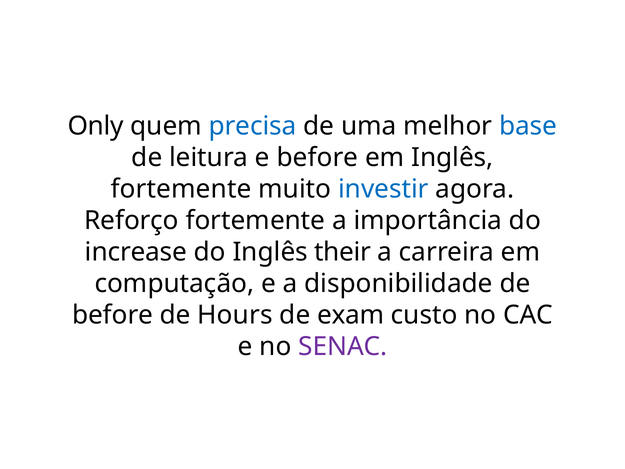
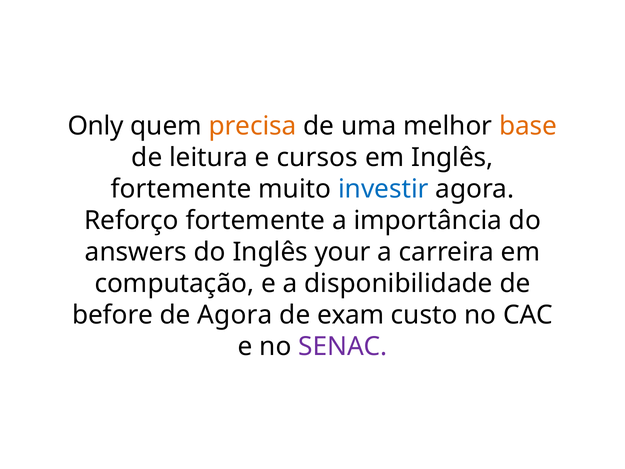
precisa colour: blue -> orange
base colour: blue -> orange
e before: before -> cursos
increase: increase -> answers
their: their -> your
de Hours: Hours -> Agora
